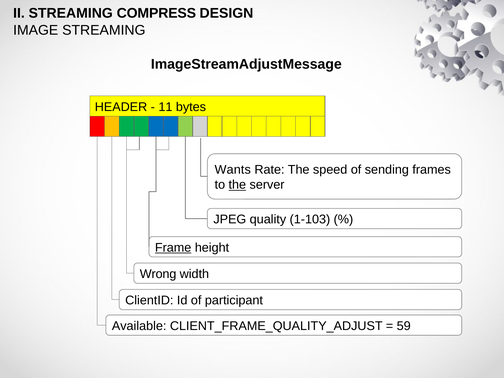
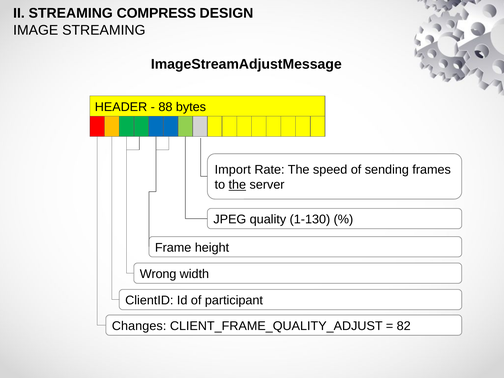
11: 11 -> 88
Wants: Wants -> Import
1-103: 1-103 -> 1-130
Frame underline: present -> none
Available: Available -> Changes
59: 59 -> 82
